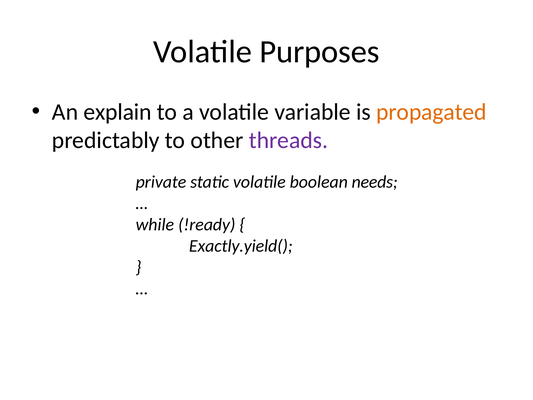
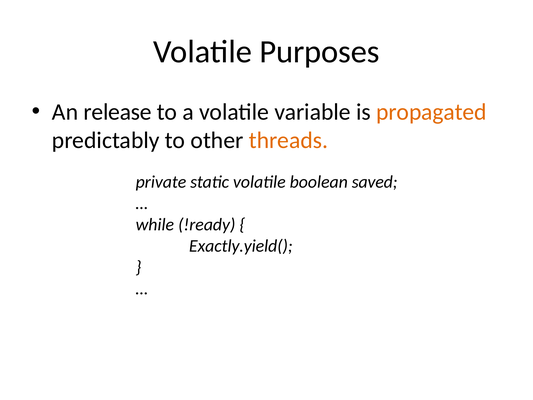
explain: explain -> release
threads colour: purple -> orange
needs: needs -> saved
